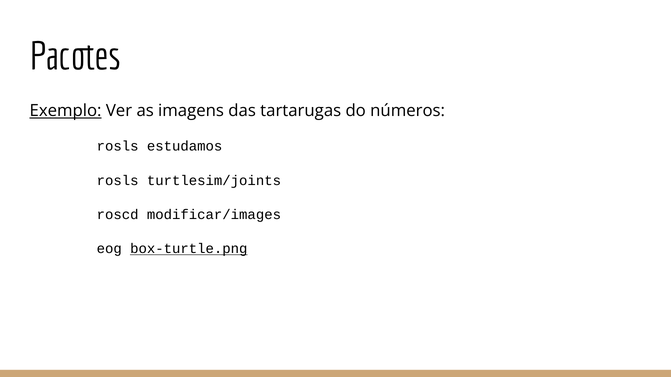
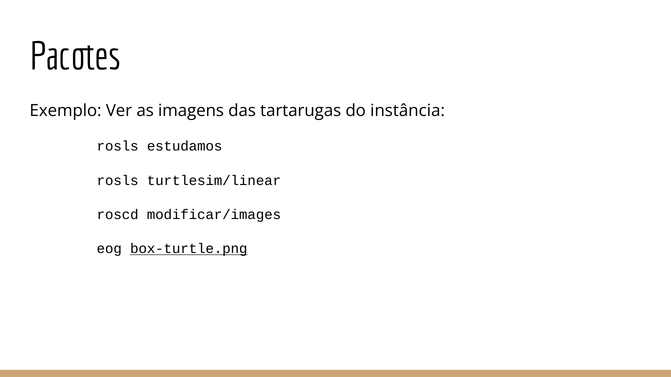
Exemplo underline: present -> none
números: números -> instância
turtlesim/joints: turtlesim/joints -> turtlesim/linear
